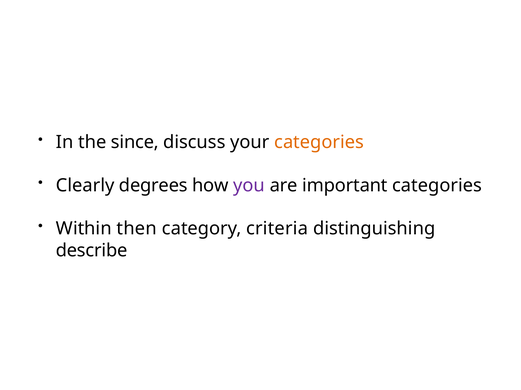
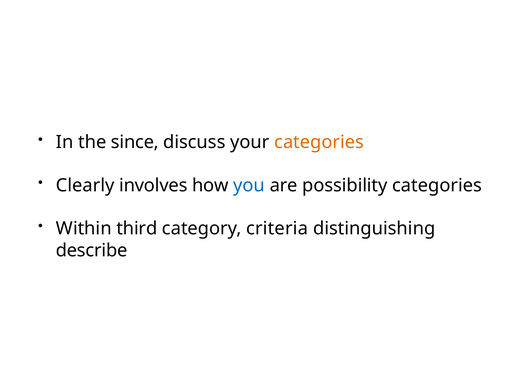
degrees: degrees -> involves
you colour: purple -> blue
important: important -> possibility
then: then -> third
